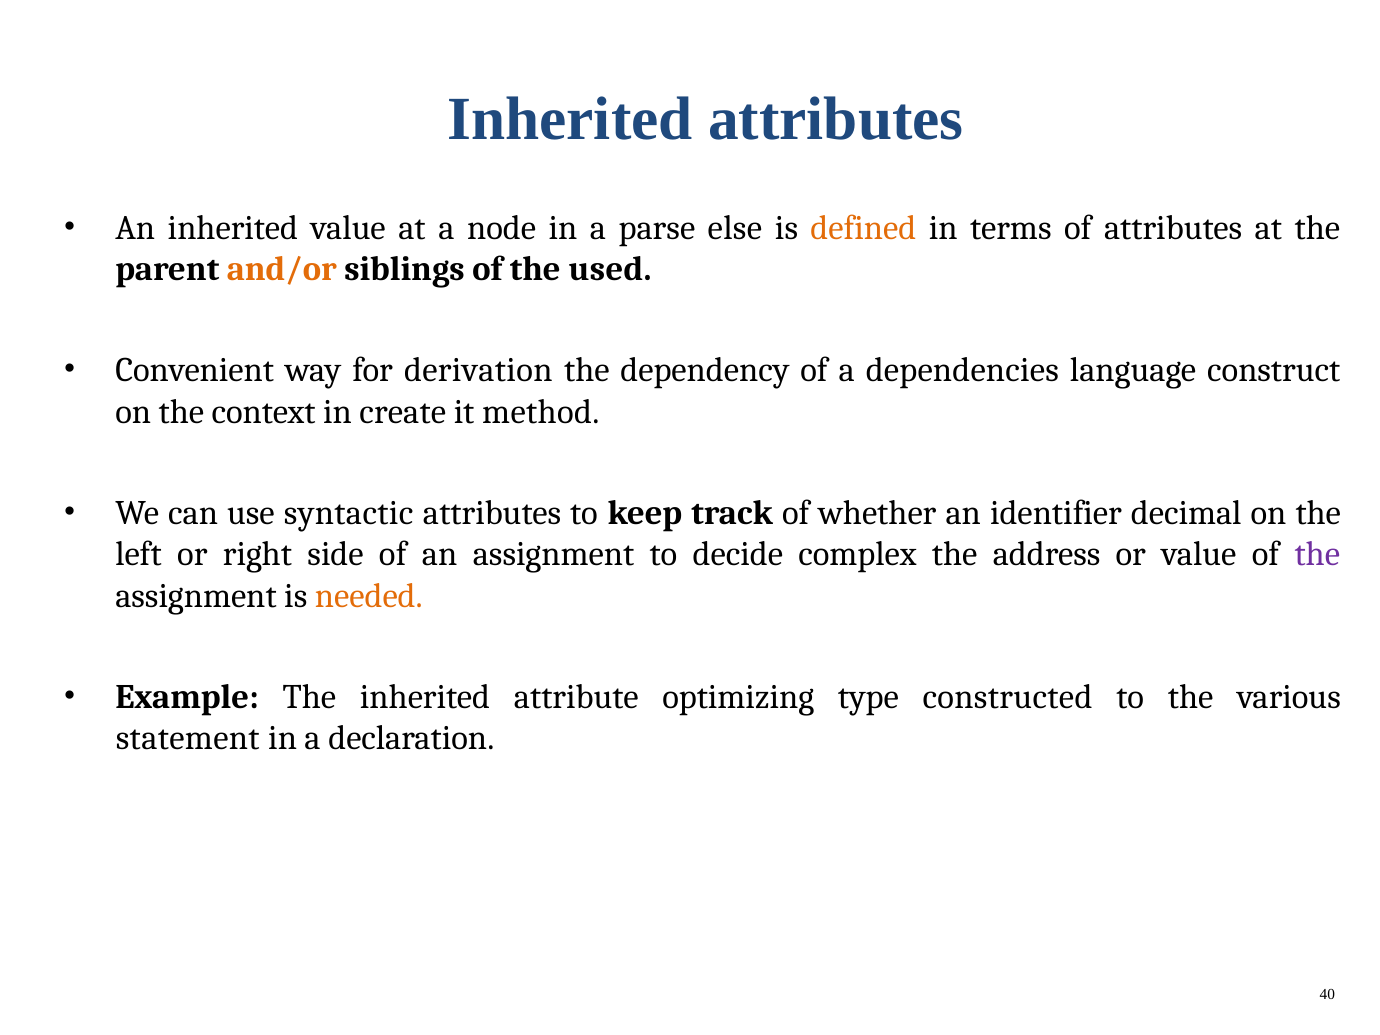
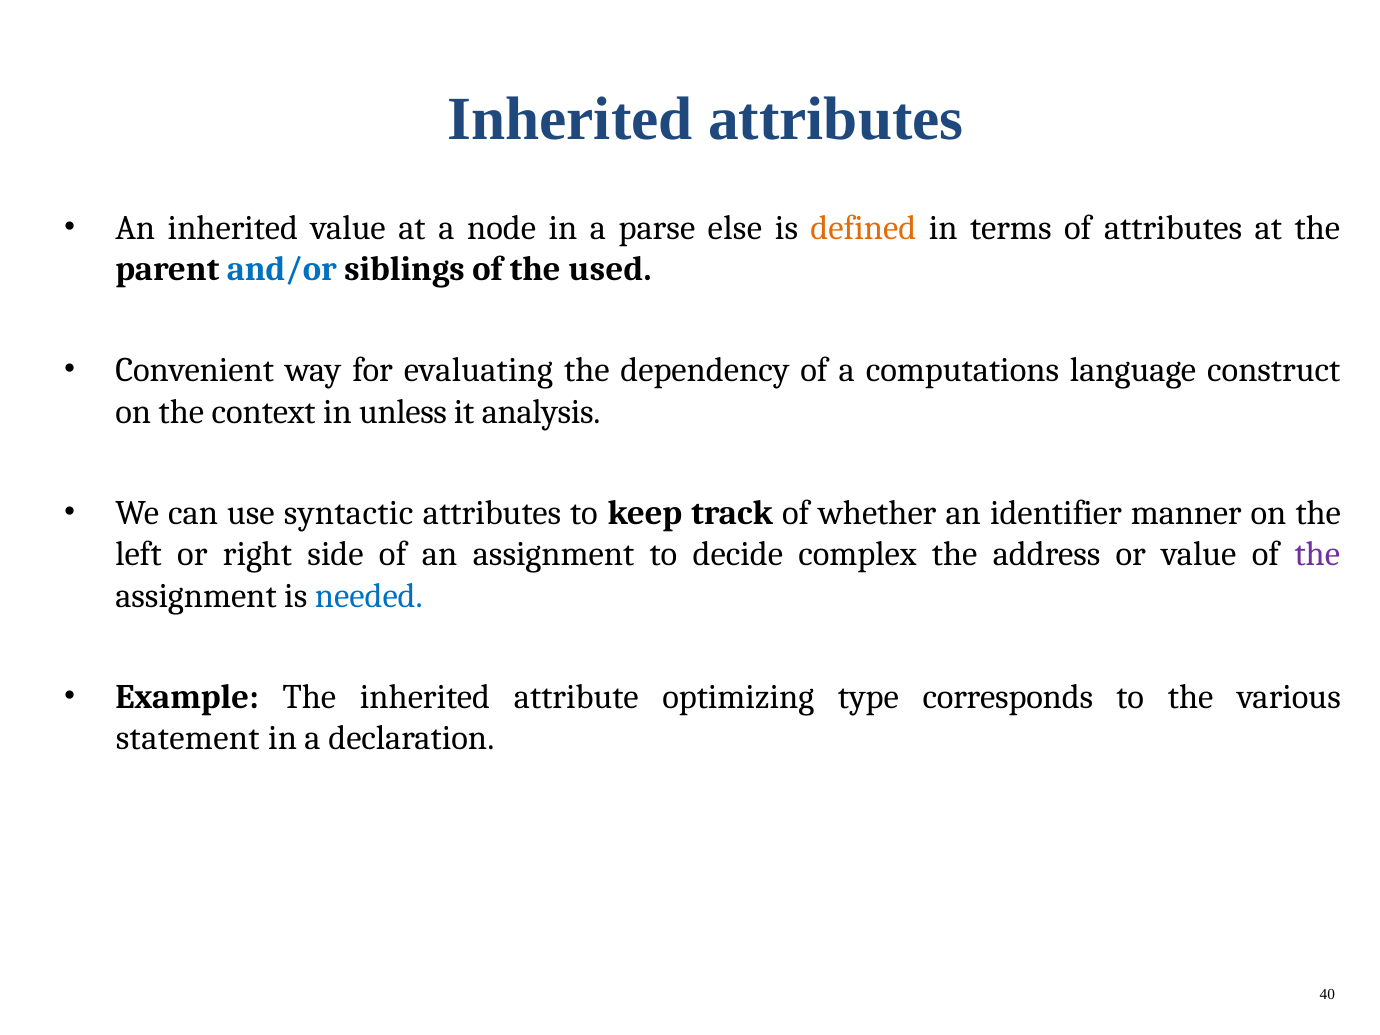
and/or colour: orange -> blue
derivation: derivation -> evaluating
dependencies: dependencies -> computations
create: create -> unless
method: method -> analysis
decimal: decimal -> manner
needed colour: orange -> blue
constructed: constructed -> corresponds
